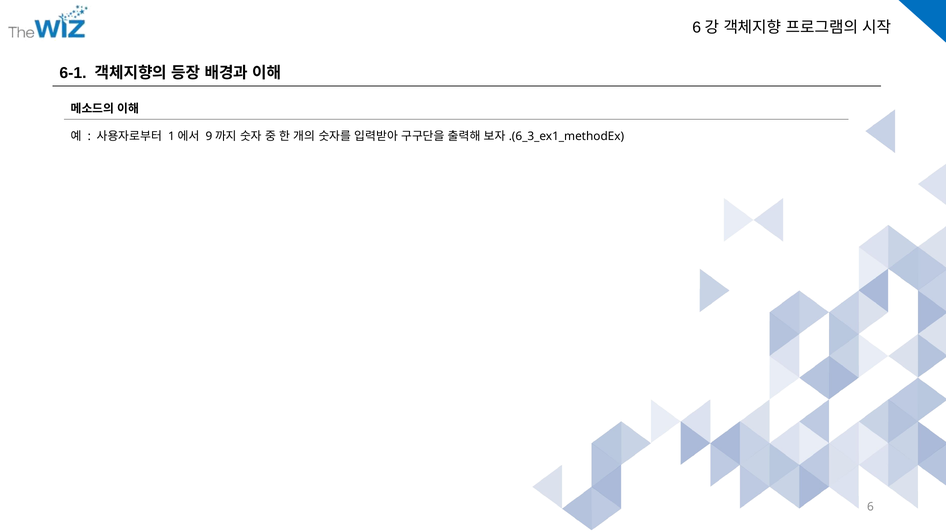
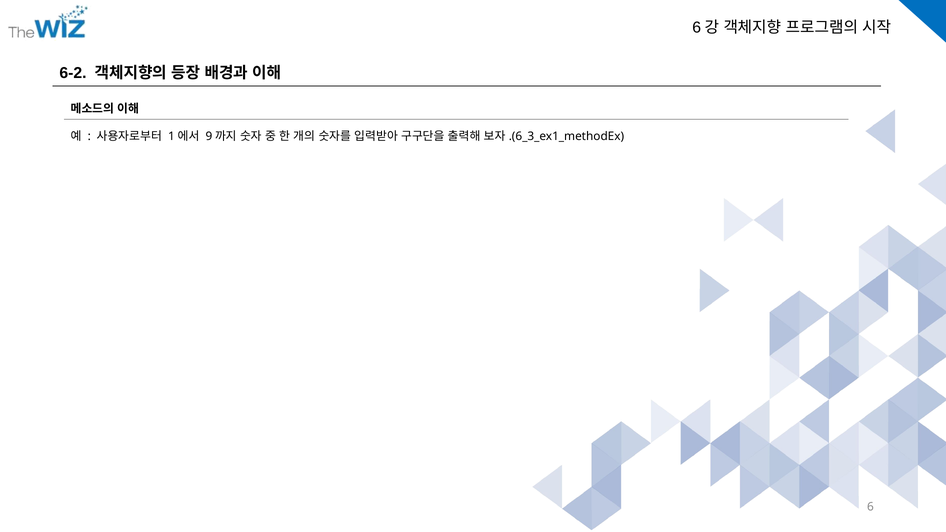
6-1: 6-1 -> 6-2
